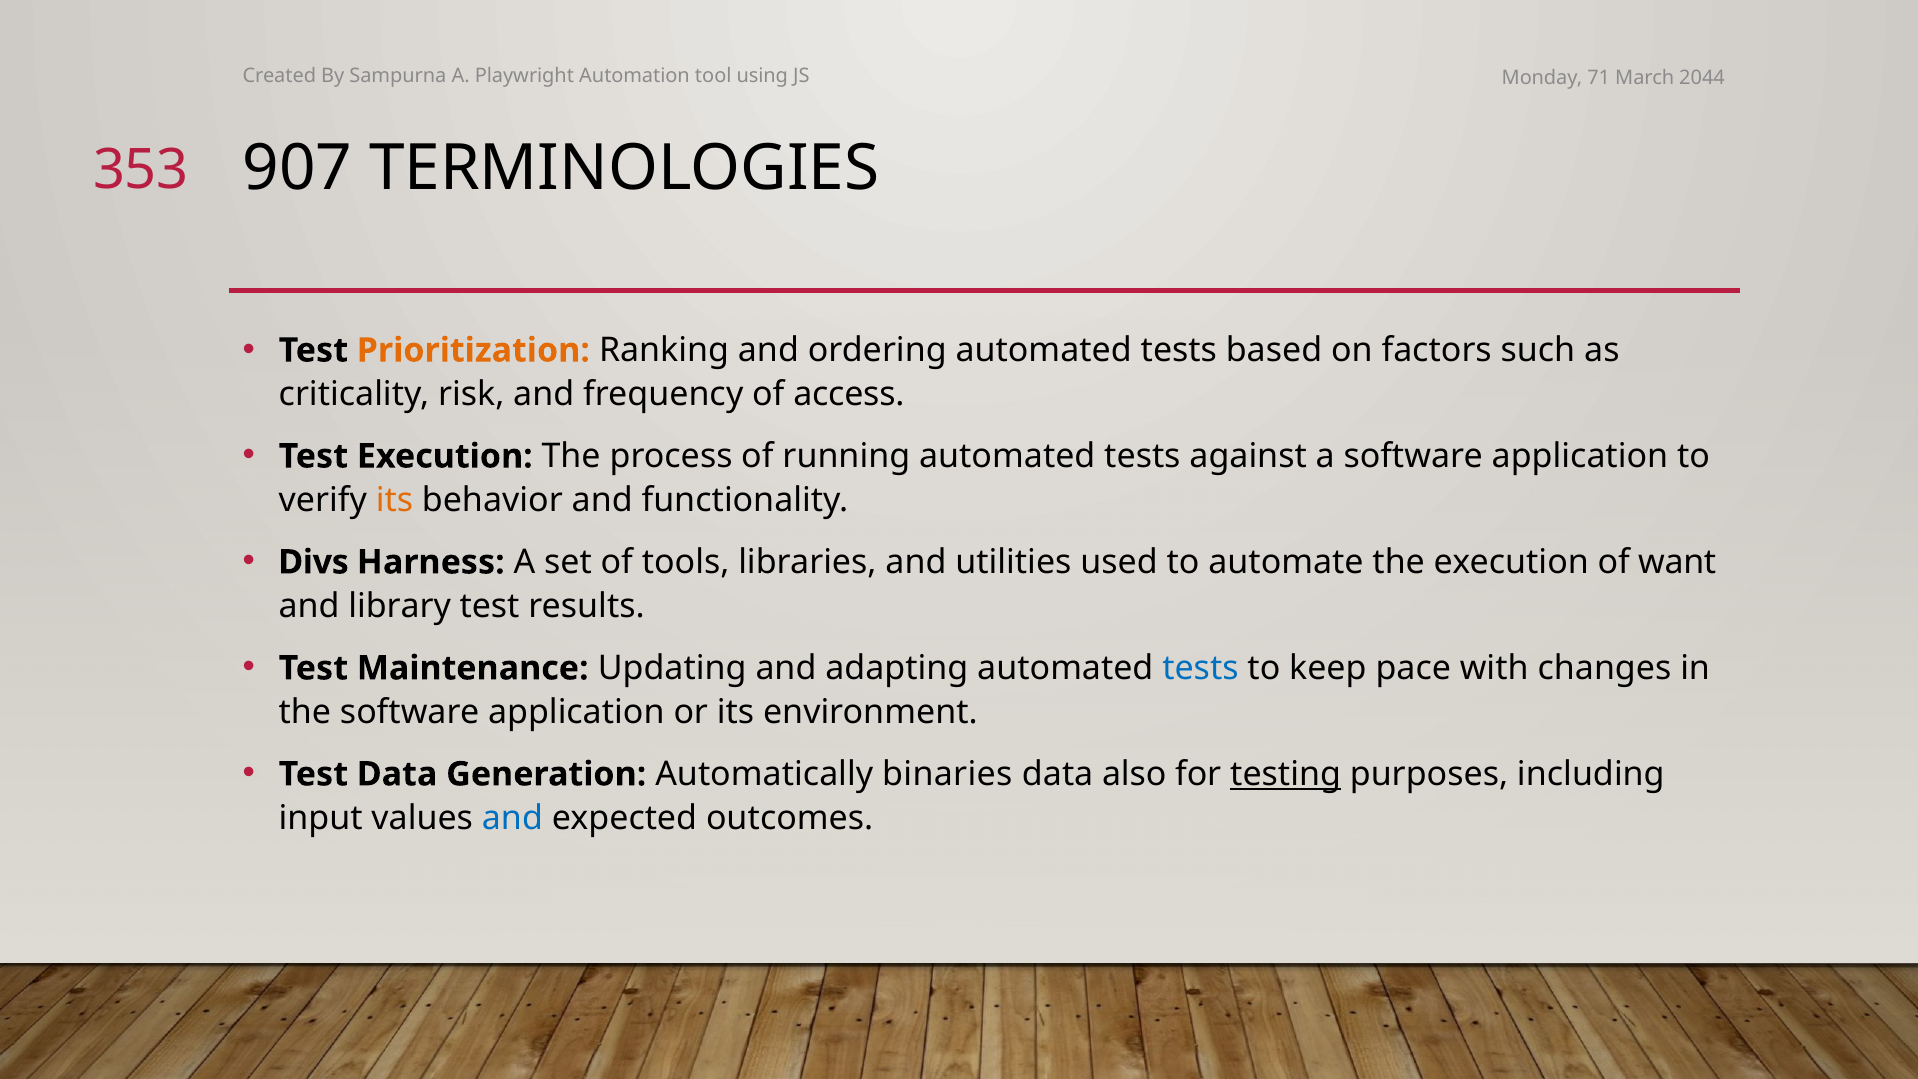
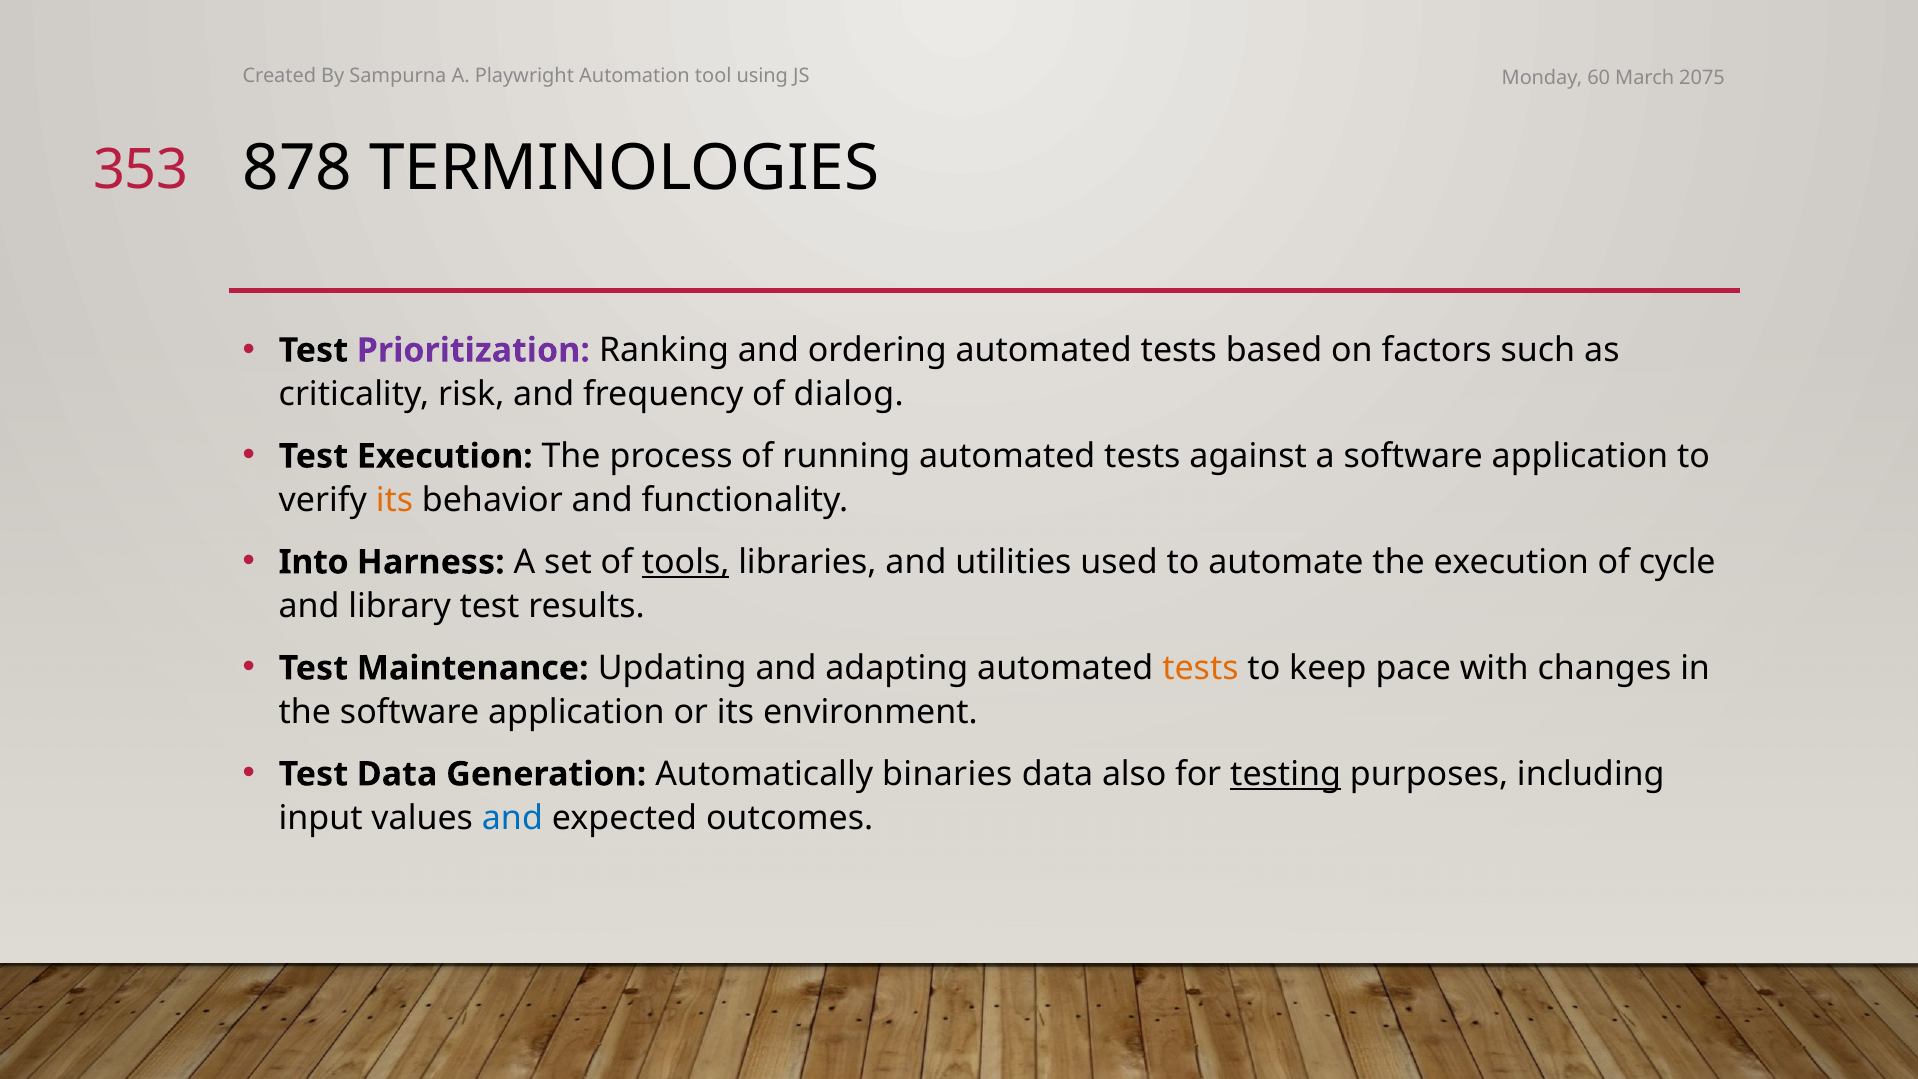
71: 71 -> 60
2044: 2044 -> 2075
907: 907 -> 878
Prioritization colour: orange -> purple
access: access -> dialog
Divs: Divs -> Into
tools underline: none -> present
want: want -> cycle
tests at (1200, 668) colour: blue -> orange
